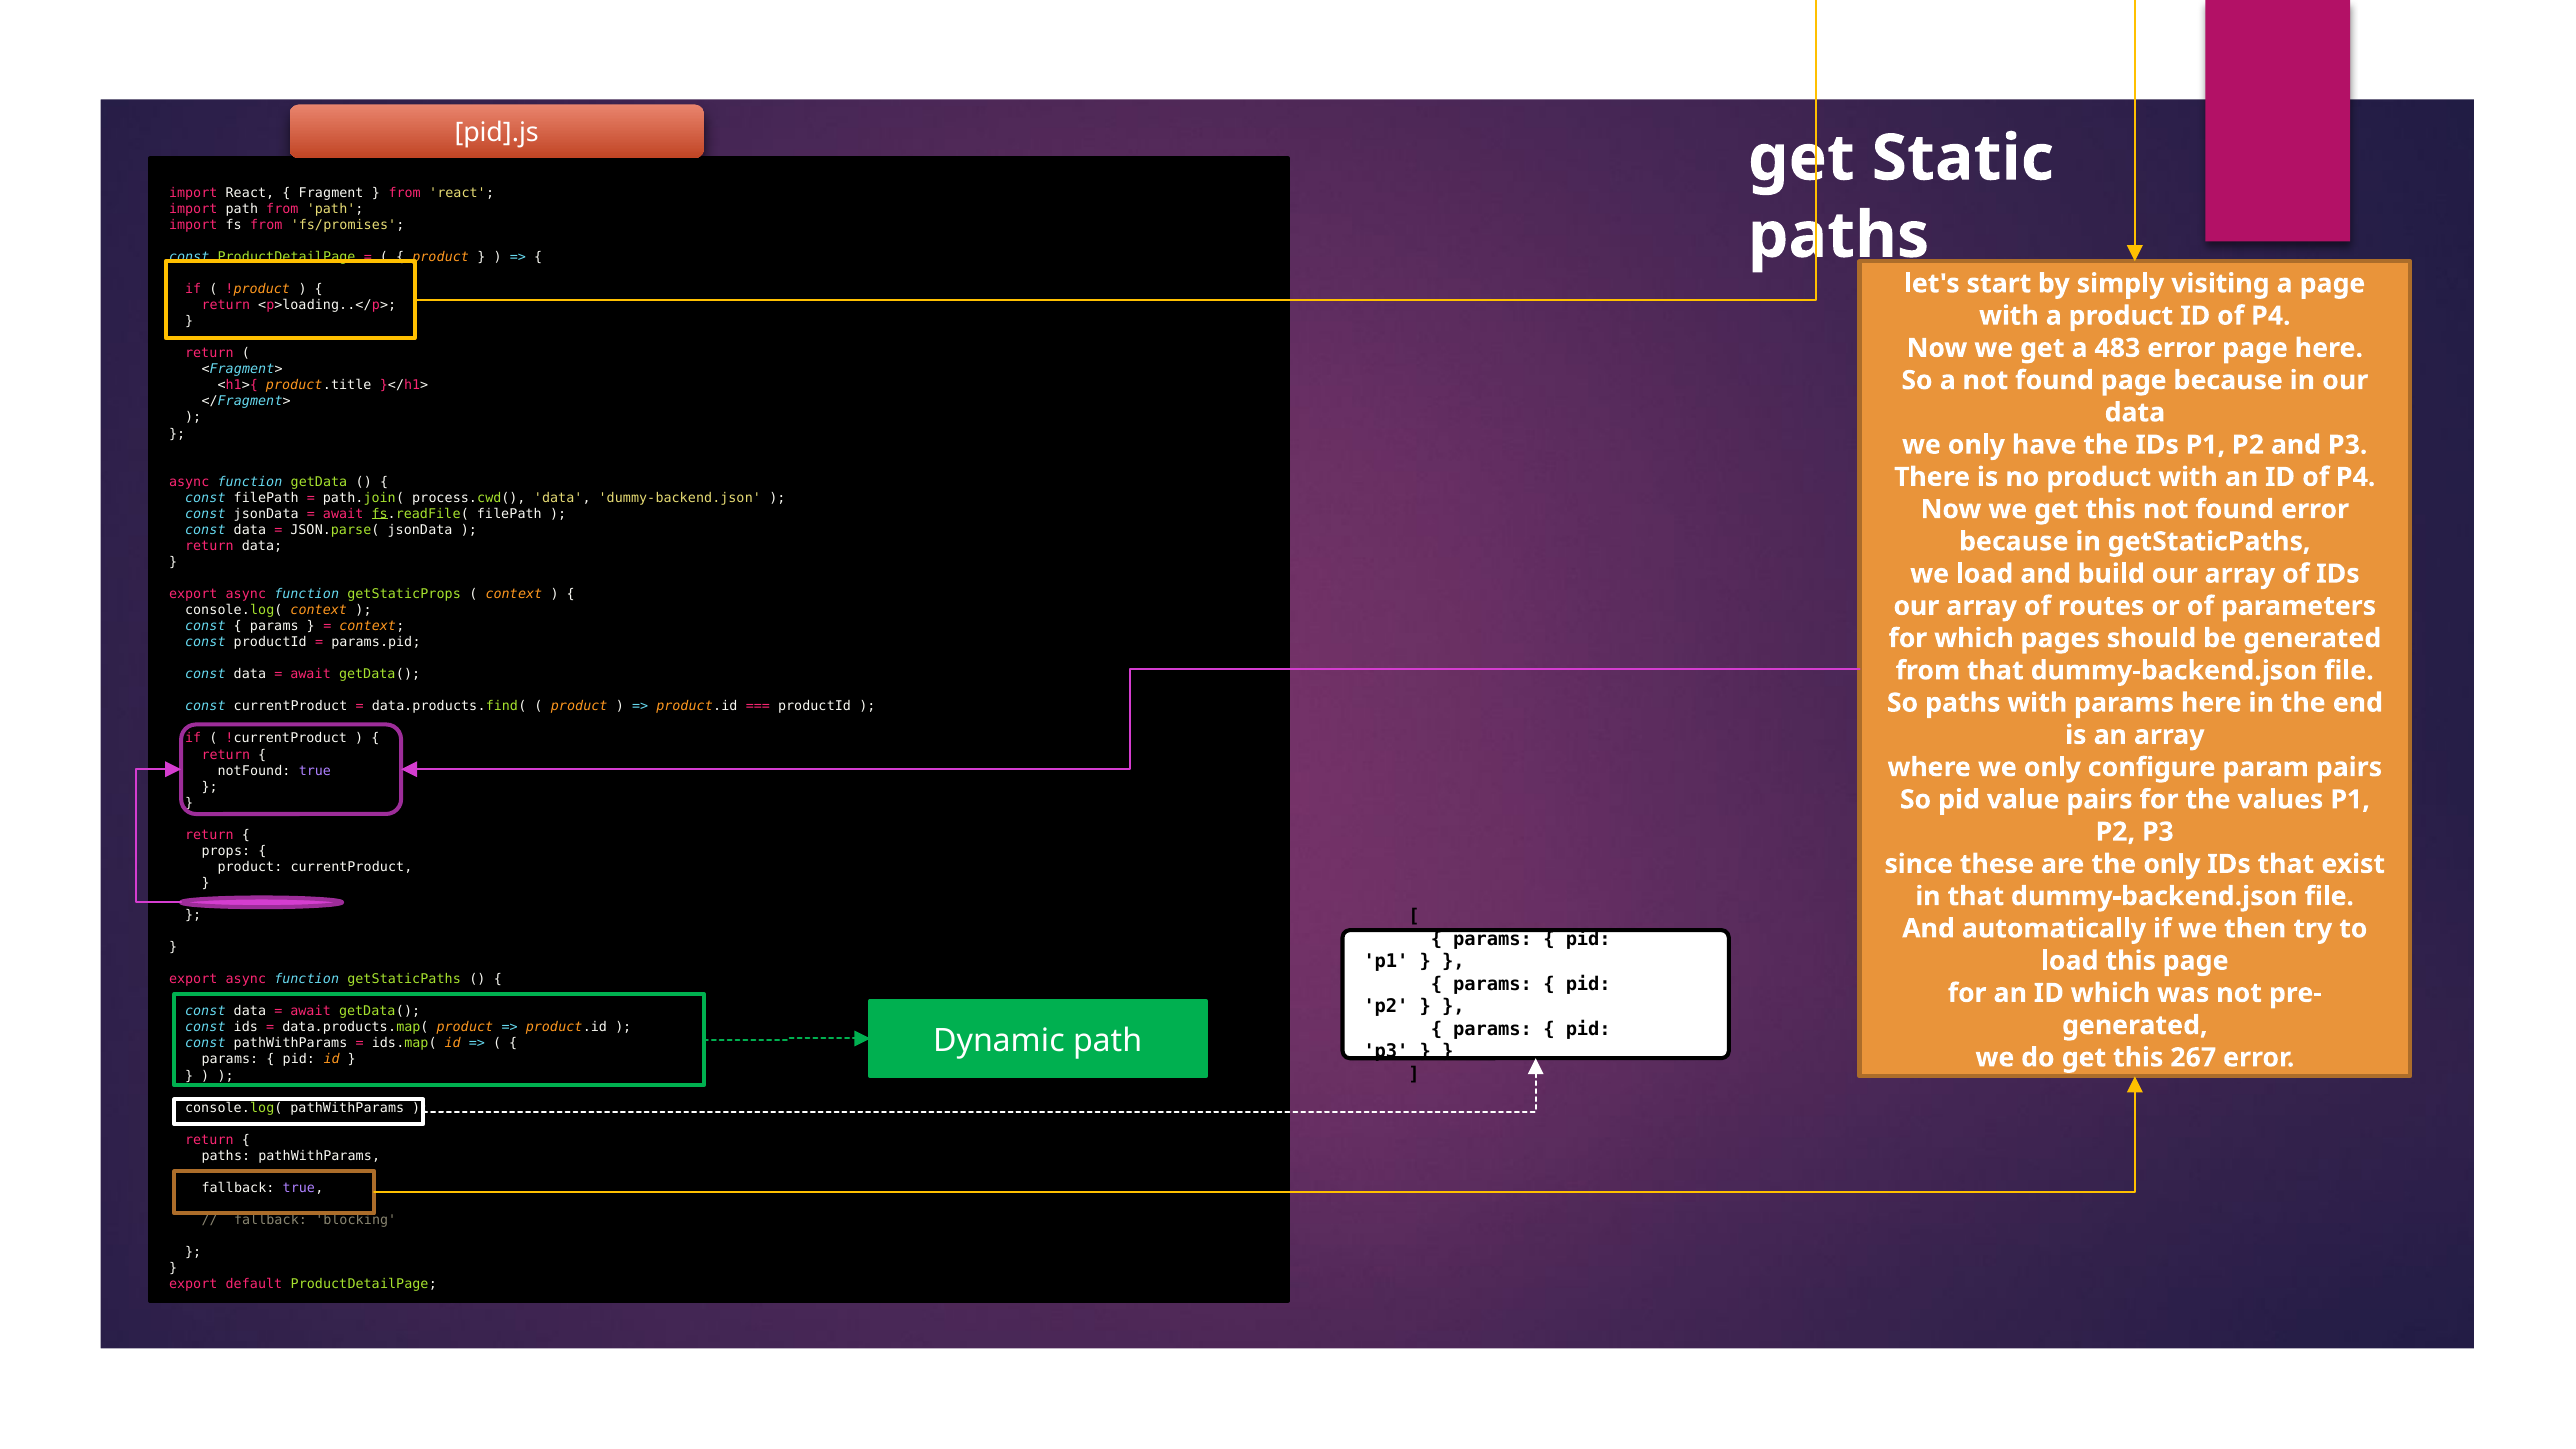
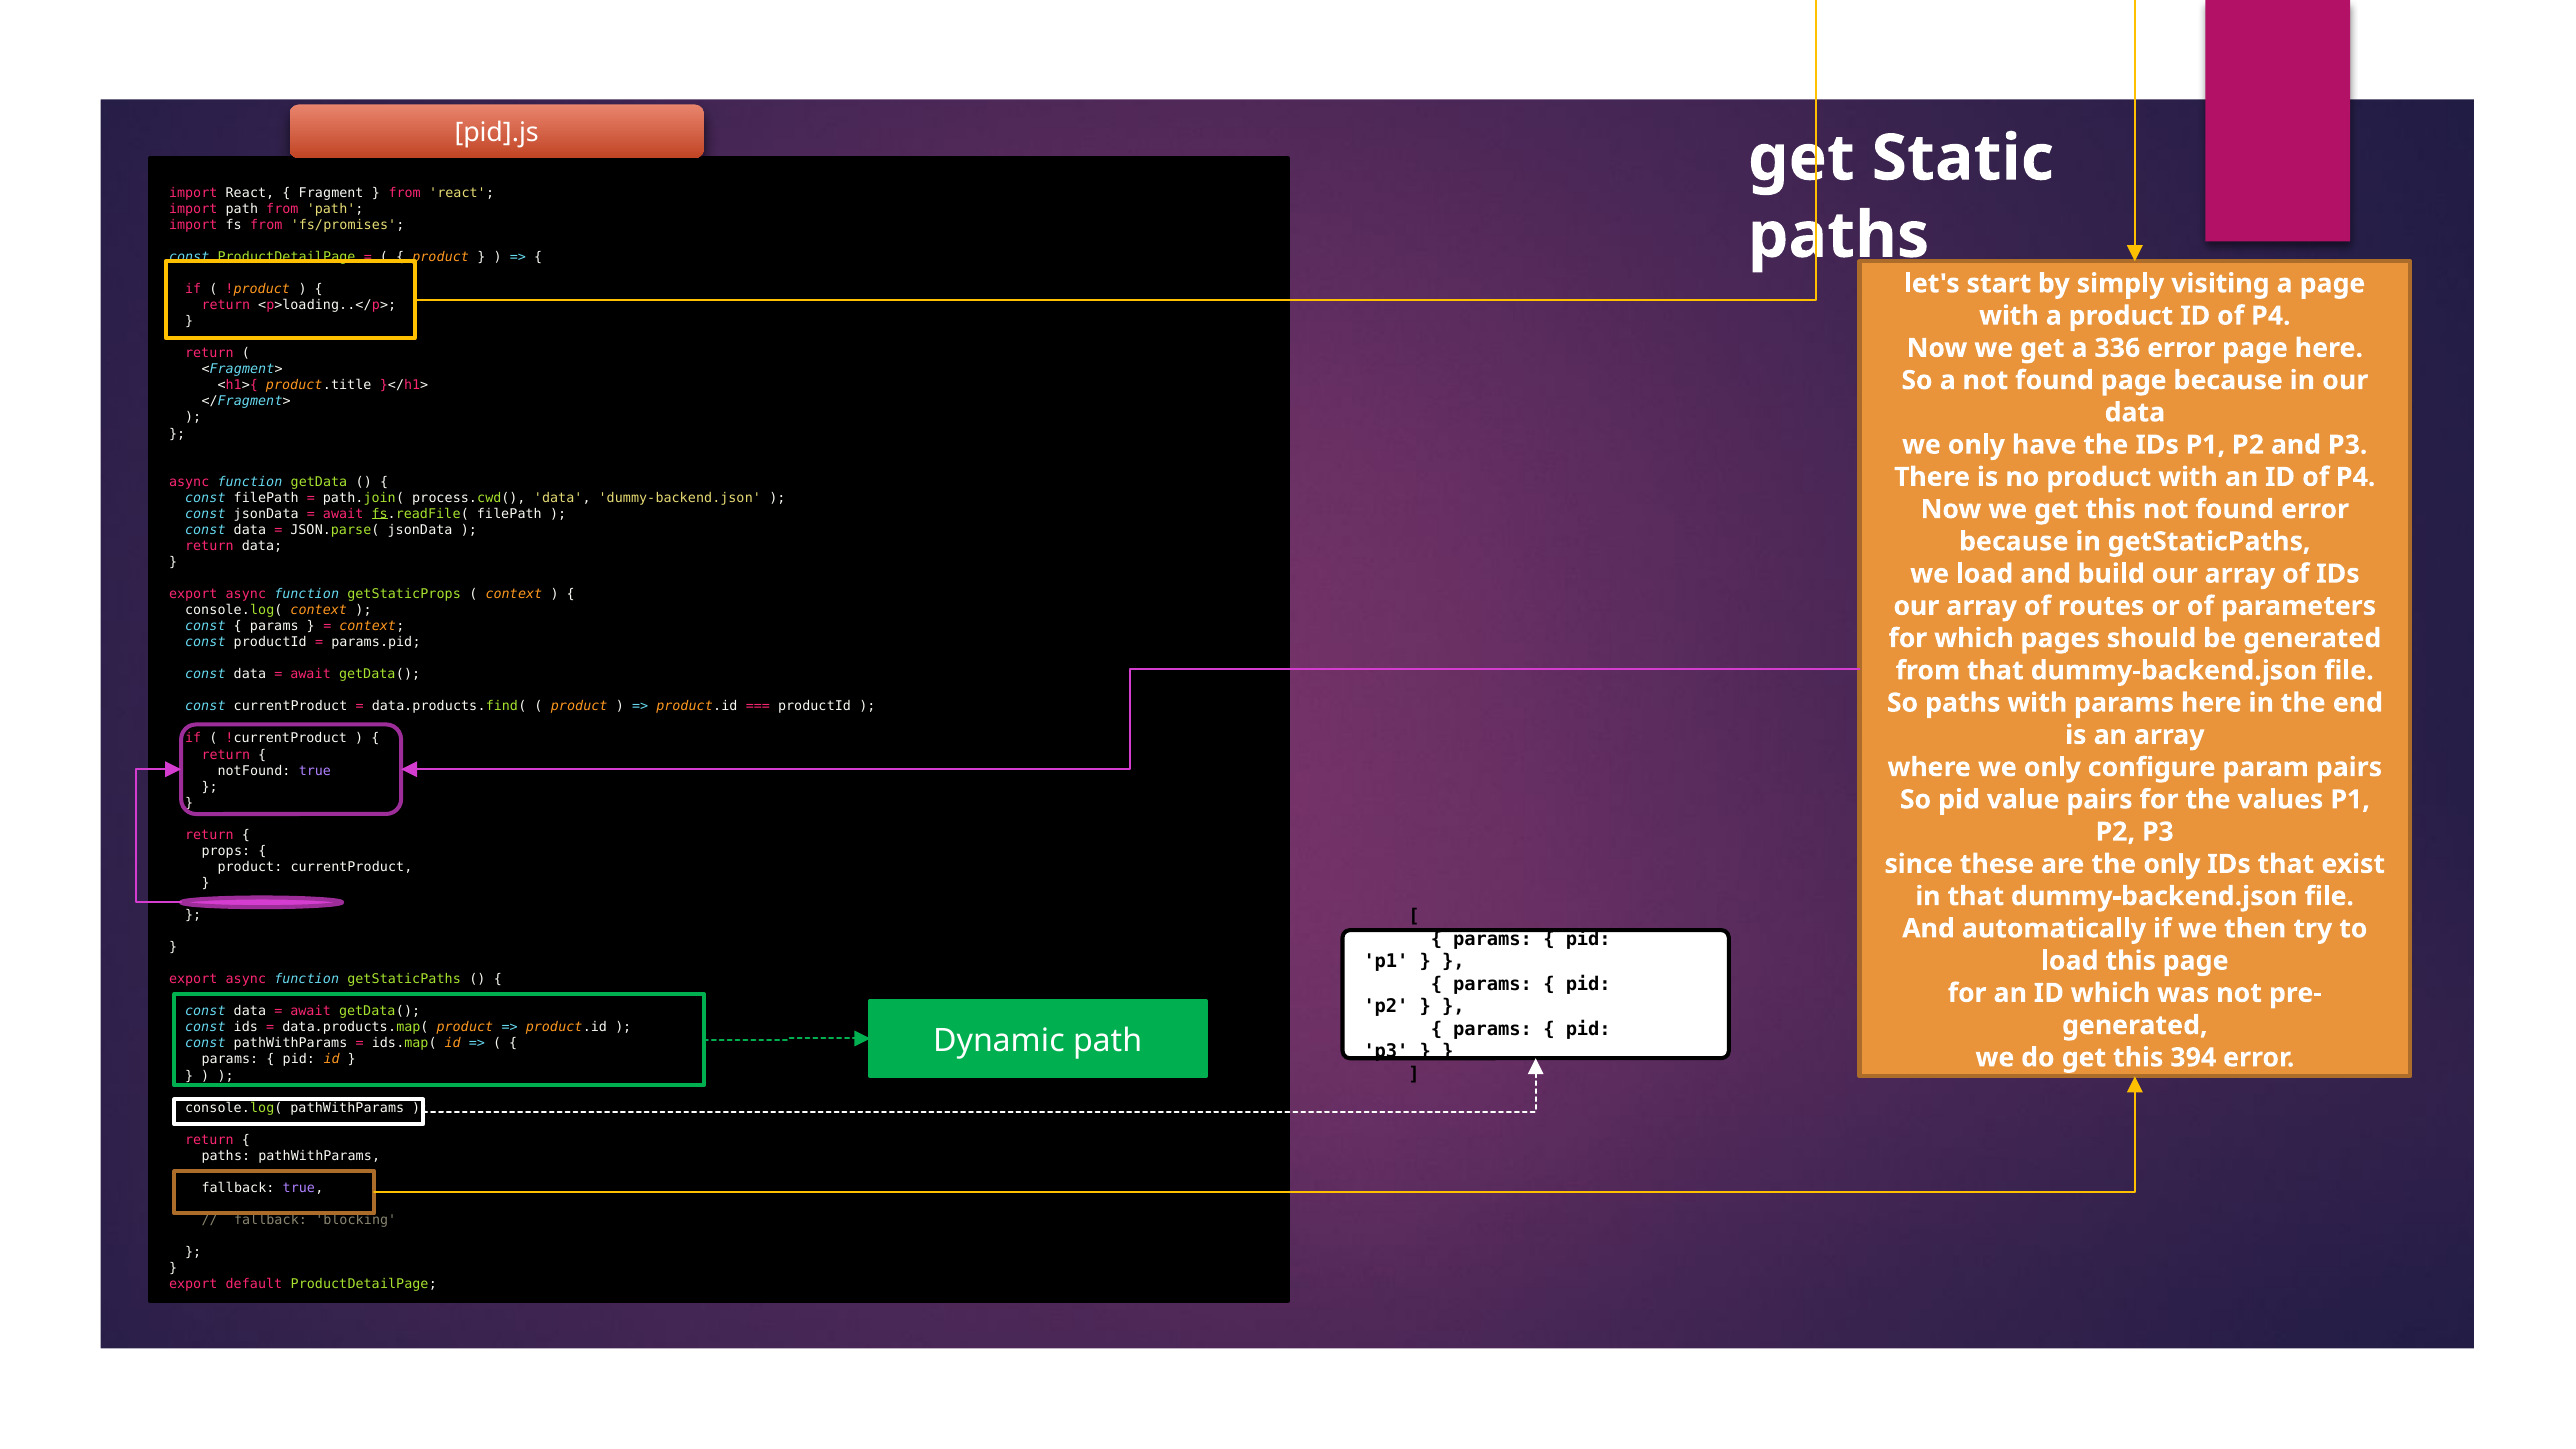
483: 483 -> 336
267: 267 -> 394
